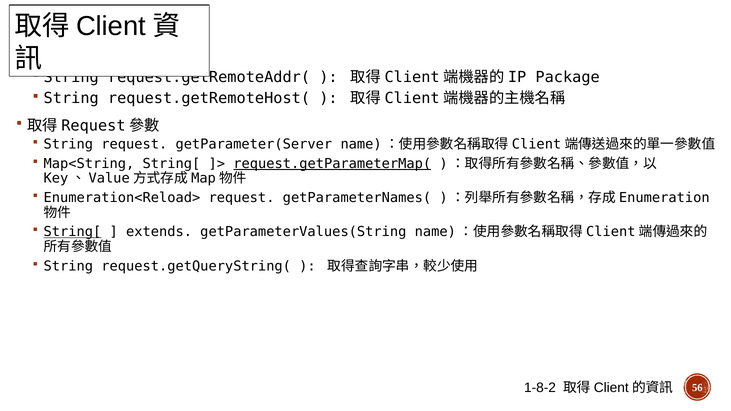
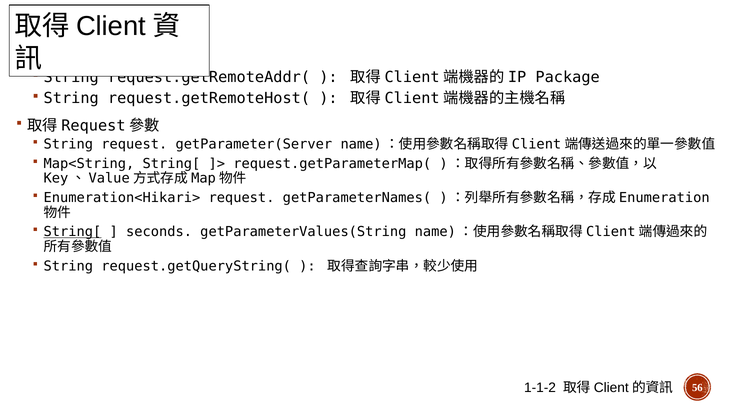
request.getParameterMap( underline: present -> none
Enumeration<Reload>: Enumeration<Reload> -> Enumeration<Hikari>
extends: extends -> seconds
1-8-2: 1-8-2 -> 1-1-2
